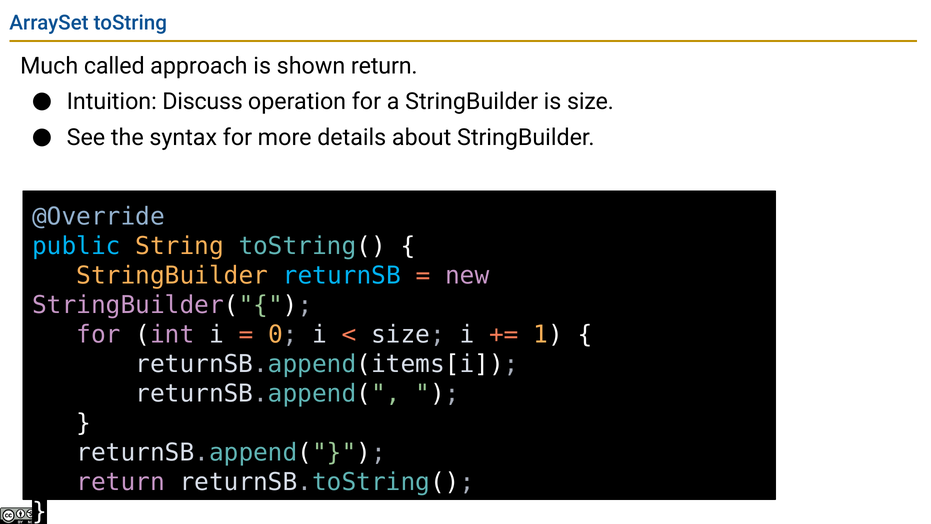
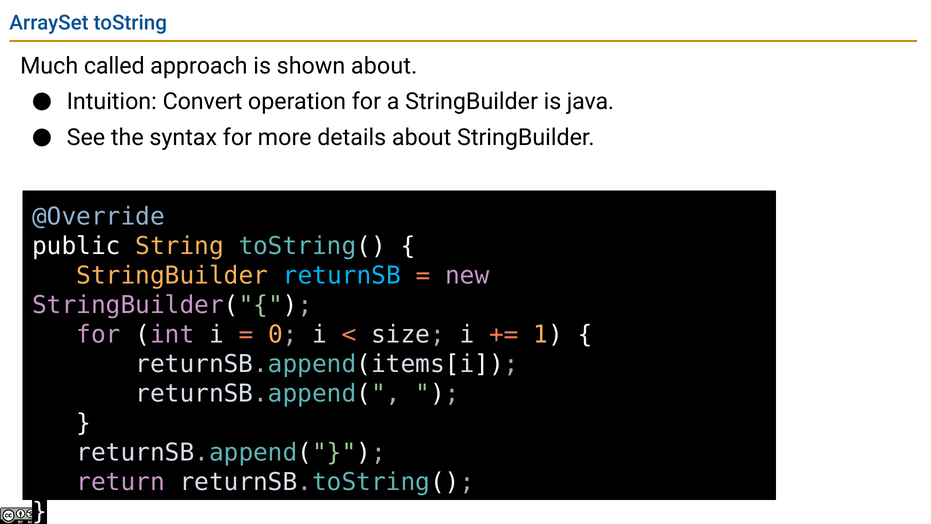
shown return: return -> about
Discuss: Discuss -> Convert
is size: size -> java
public colour: light blue -> white
